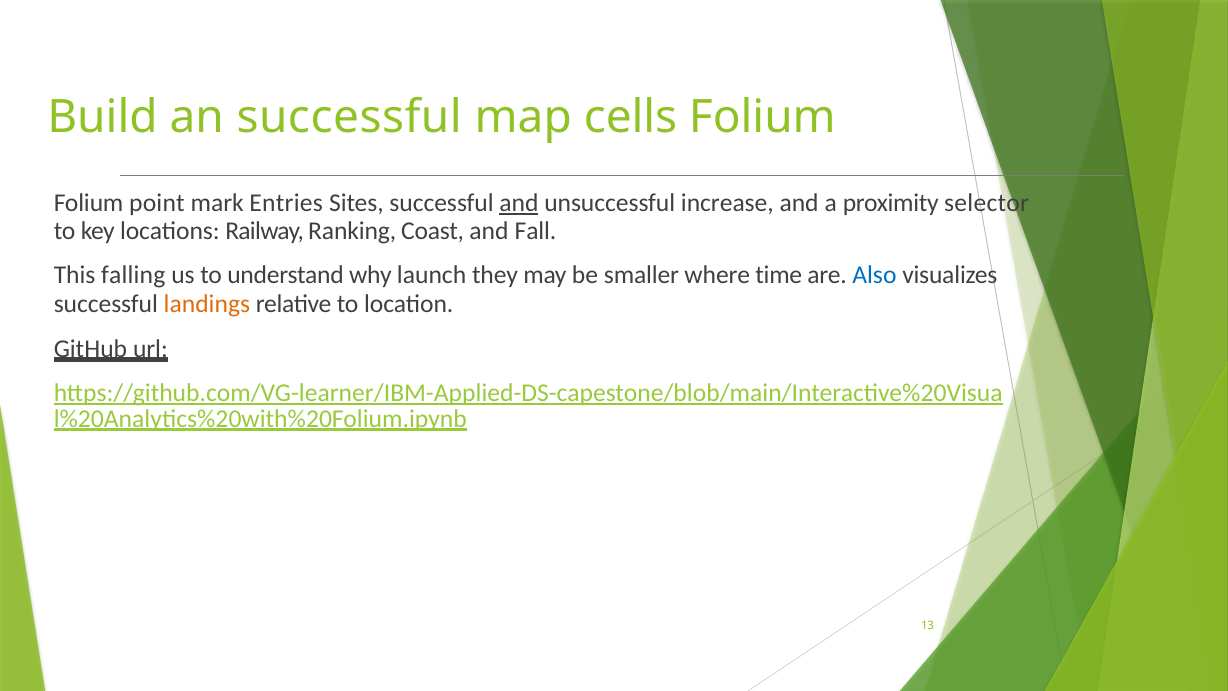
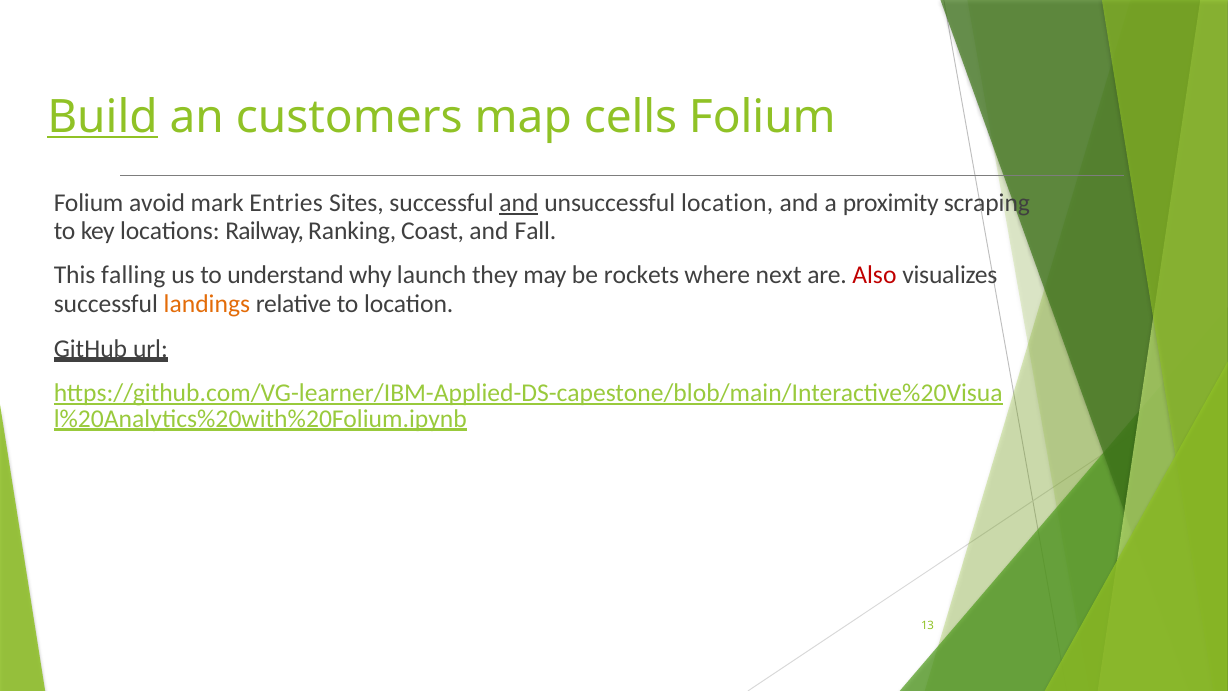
Build underline: none -> present
an successful: successful -> customers
point: point -> avoid
unsuccessful increase: increase -> location
selector: selector -> scraping
smaller: smaller -> rockets
time: time -> next
Also colour: blue -> red
